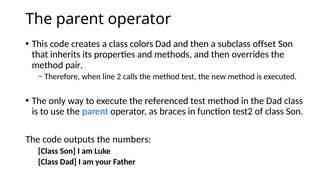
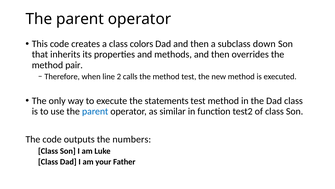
offset: offset -> down
referenced: referenced -> statements
braces: braces -> similar
